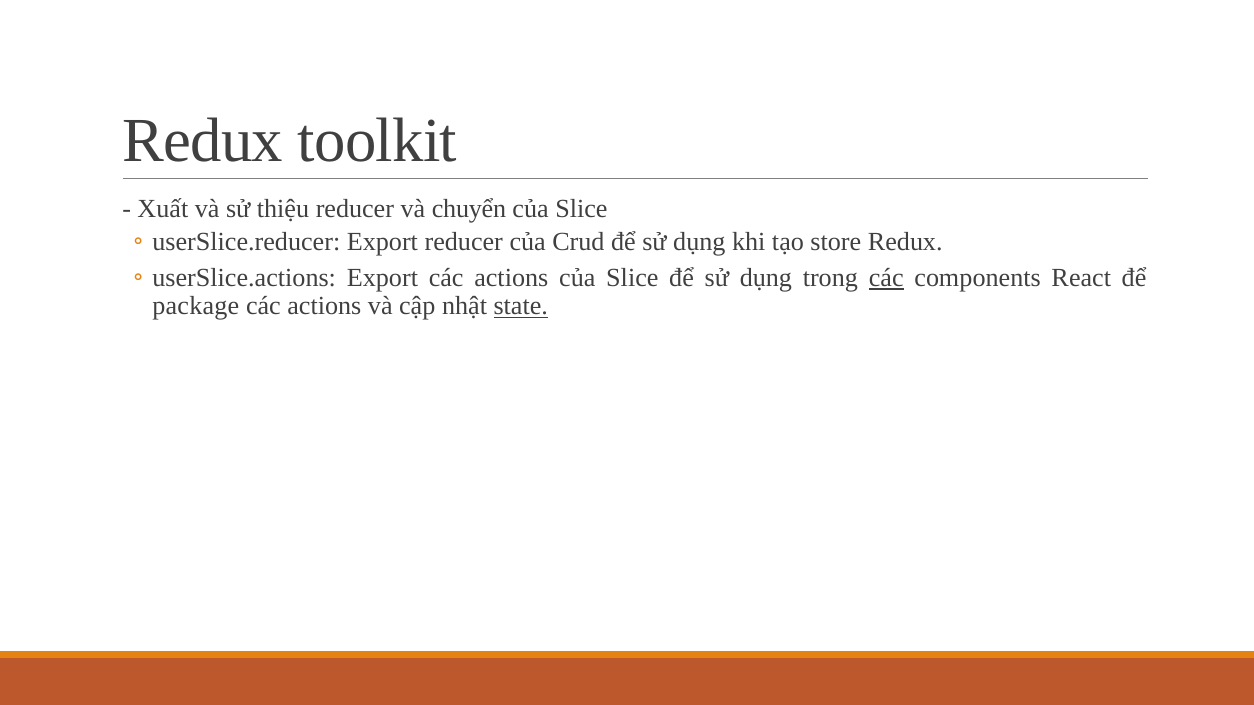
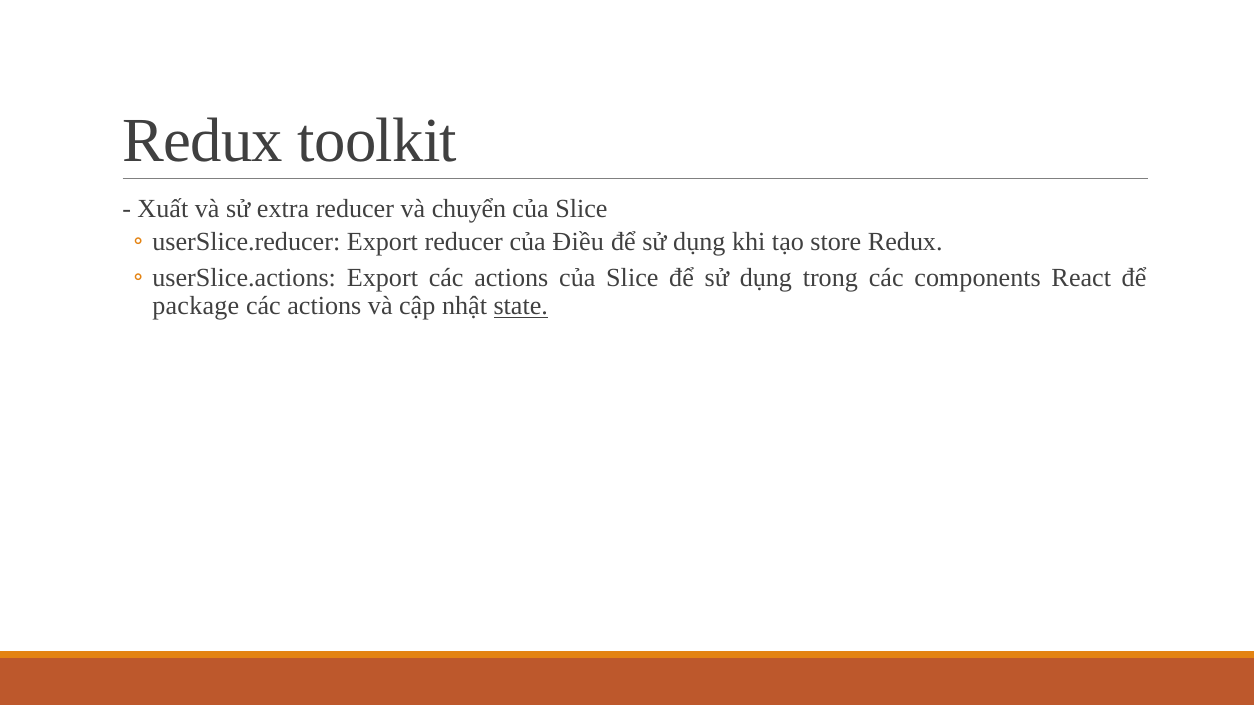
thiệu: thiệu -> extra
Crud: Crud -> Điều
các at (886, 278) underline: present -> none
